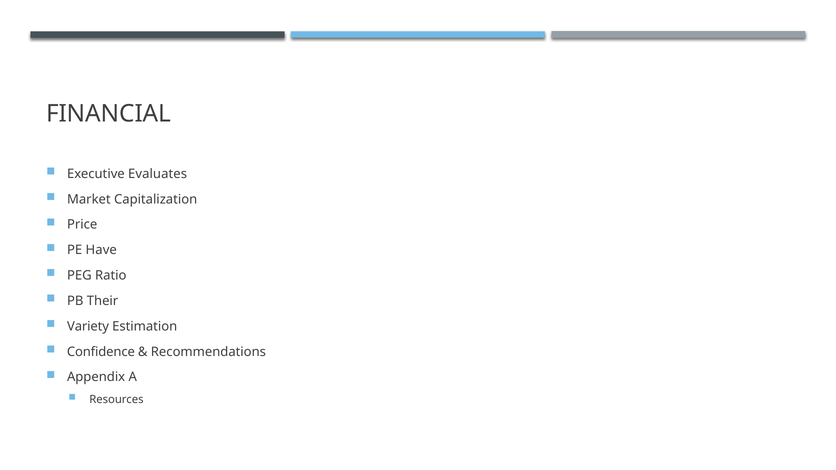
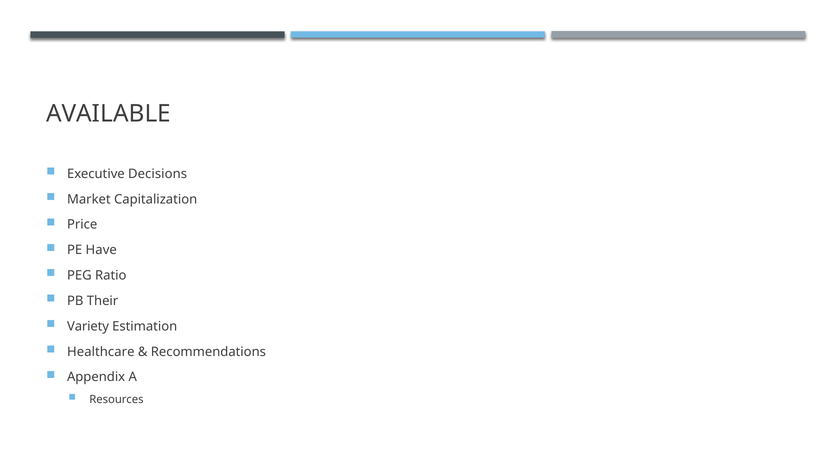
FINANCIAL: FINANCIAL -> AVAILABLE
Evaluates: Evaluates -> Decisions
Confidence: Confidence -> Healthcare
